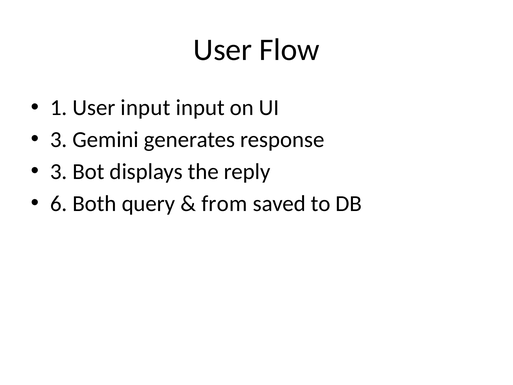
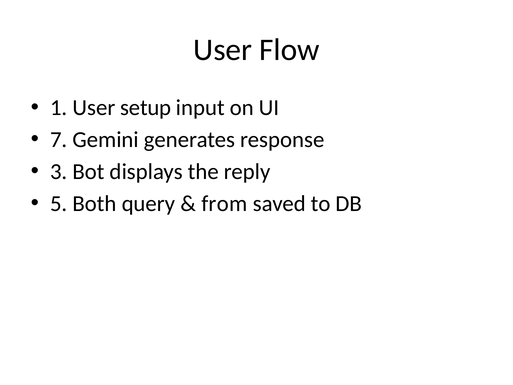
User input: input -> setup
3 at (59, 140): 3 -> 7
6: 6 -> 5
